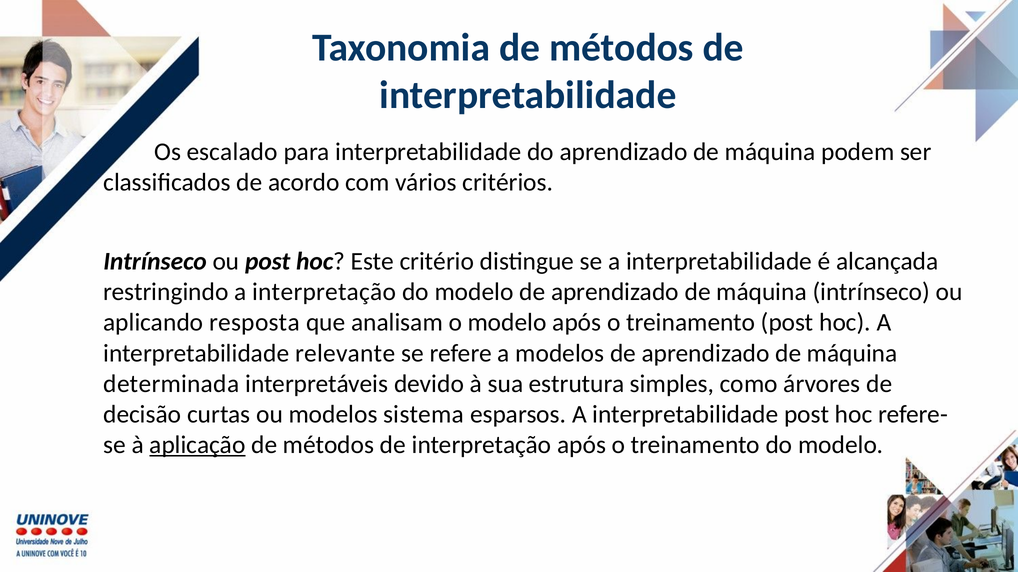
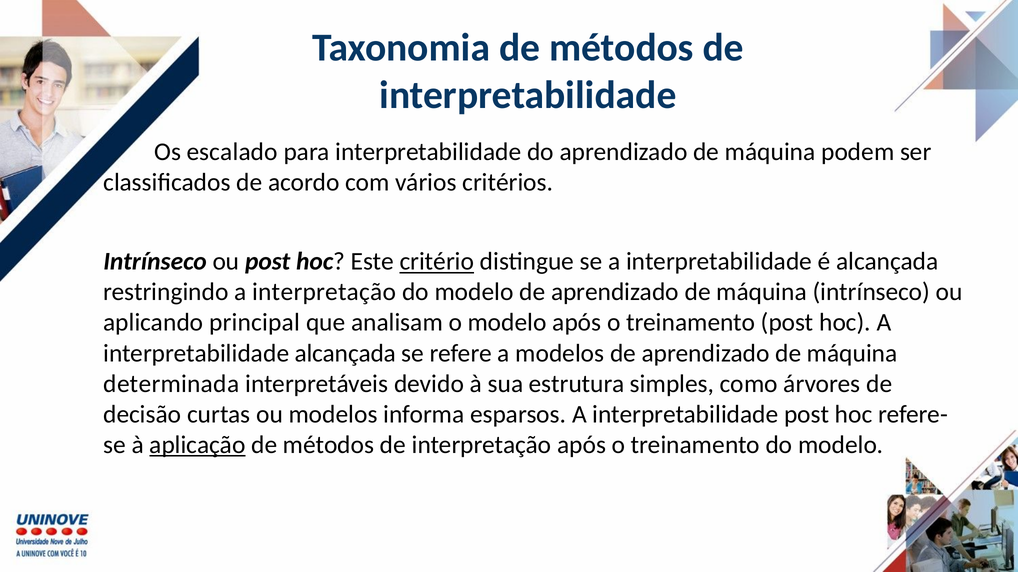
critério underline: none -> present
resposta: resposta -> principal
interpretabilidade relevante: relevante -> alcançada
sistema: sistema -> informa
